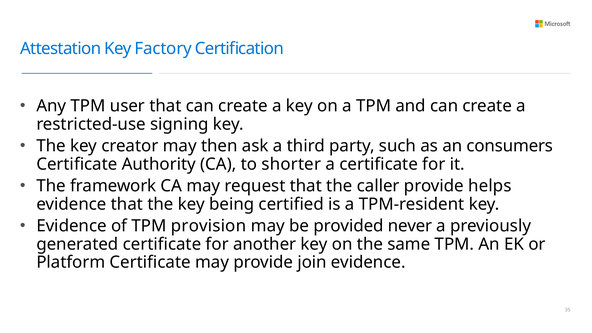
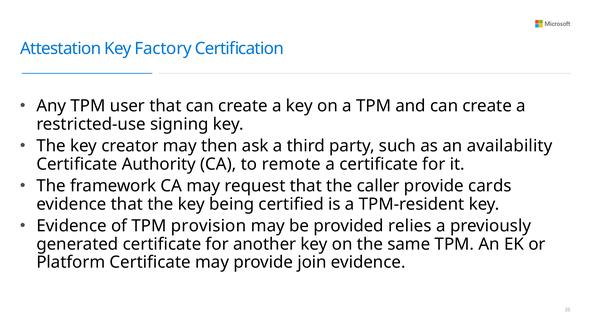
consumers: consumers -> availability
shorter: shorter -> remote
helps: helps -> cards
never: never -> relies
